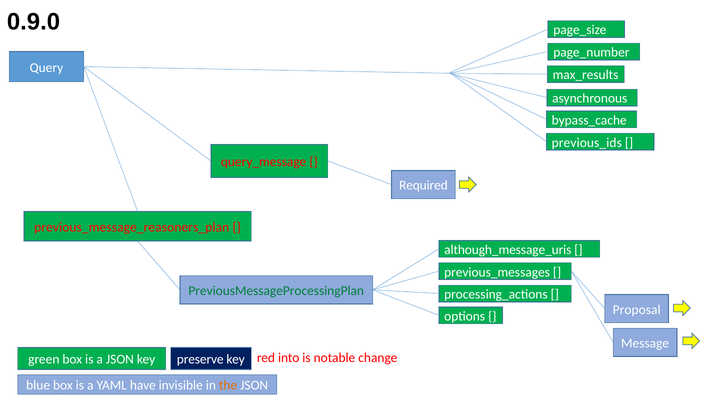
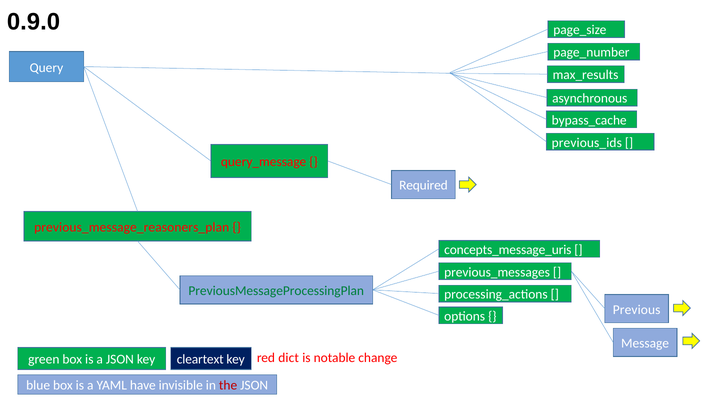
although_message_uris: although_message_uris -> concepts_message_uris
Proposal: Proposal -> Previous
preserve: preserve -> cleartext
into: into -> dict
the colour: orange -> red
